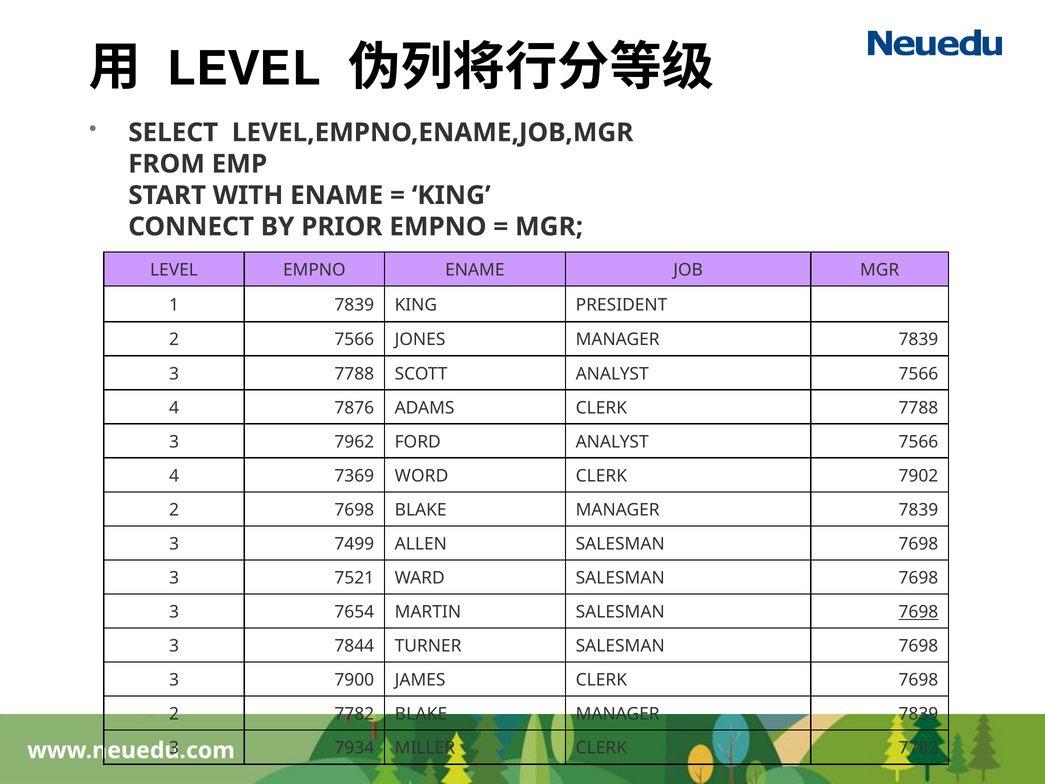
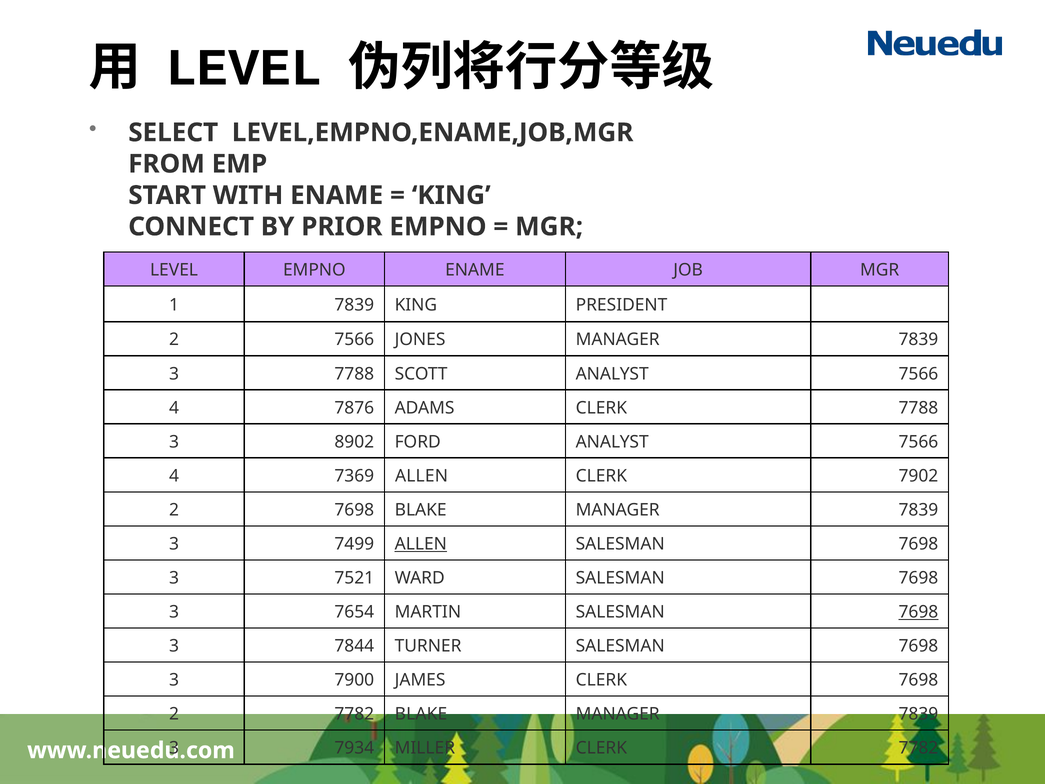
7962: 7962 -> 8902
7369 WORD: WORD -> ALLEN
ALLEN at (421, 544) underline: none -> present
